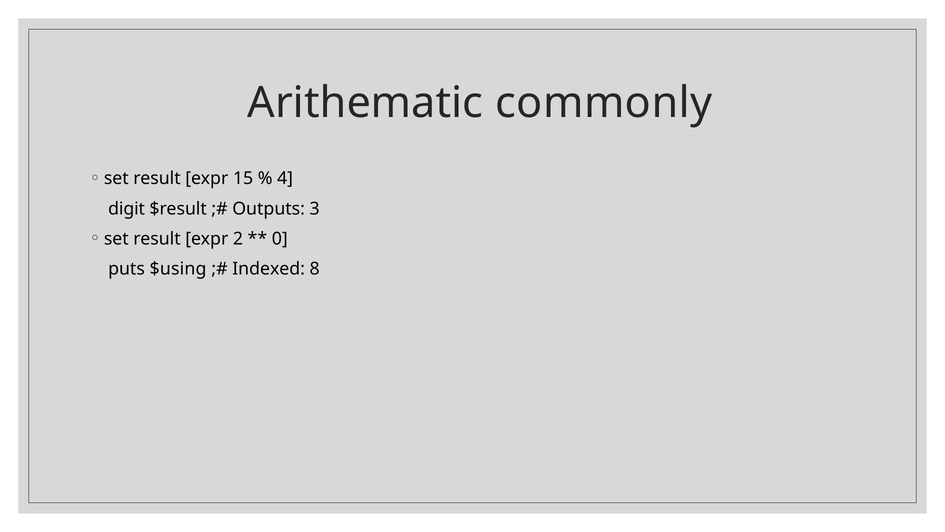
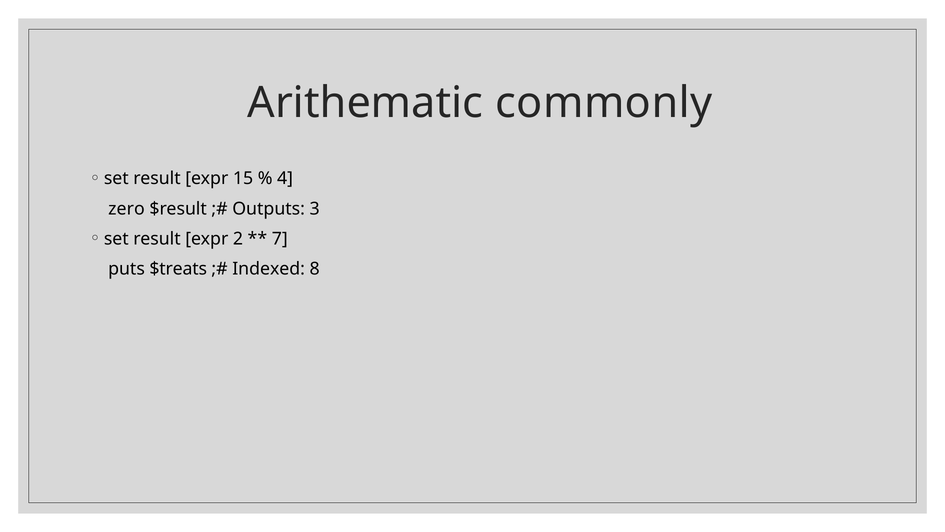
digit: digit -> zero
0: 0 -> 7
$using: $using -> $treats
